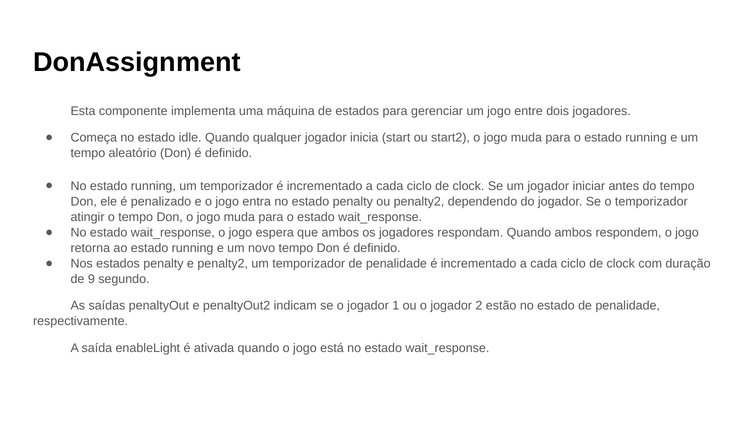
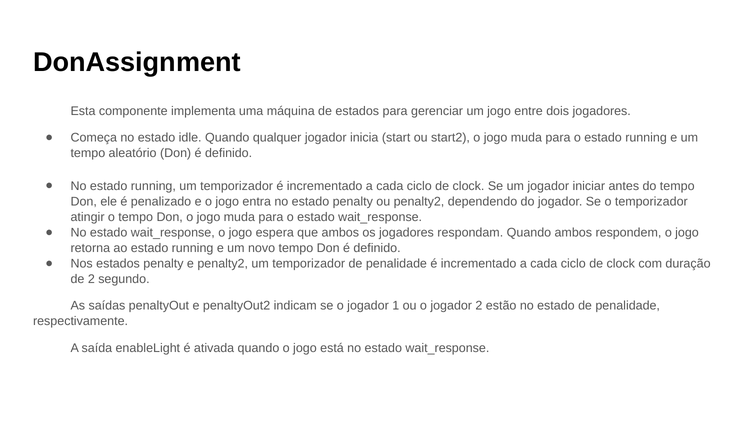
de 9: 9 -> 2
